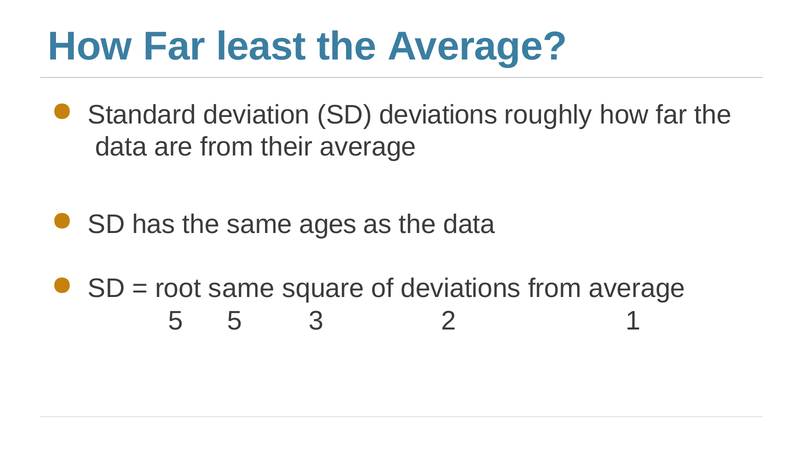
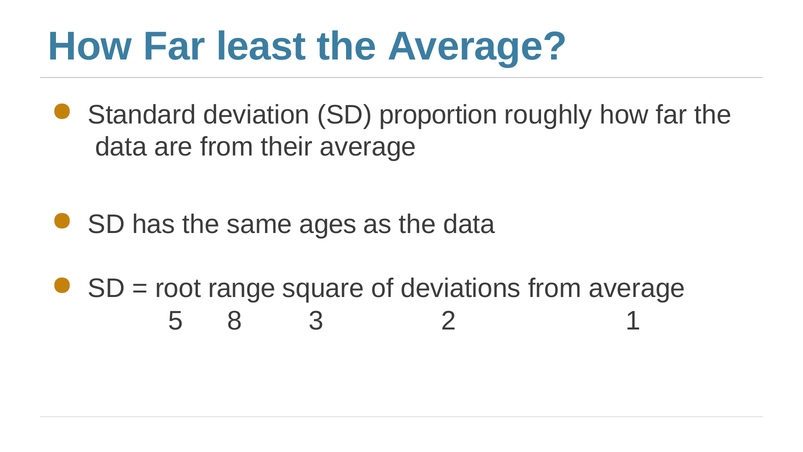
SD deviations: deviations -> proportion
root same: same -> range
5 5: 5 -> 8
